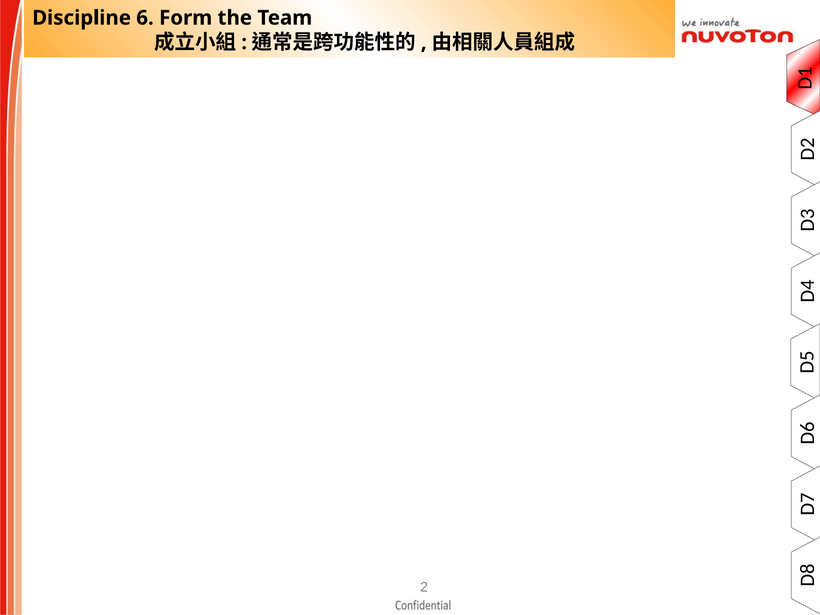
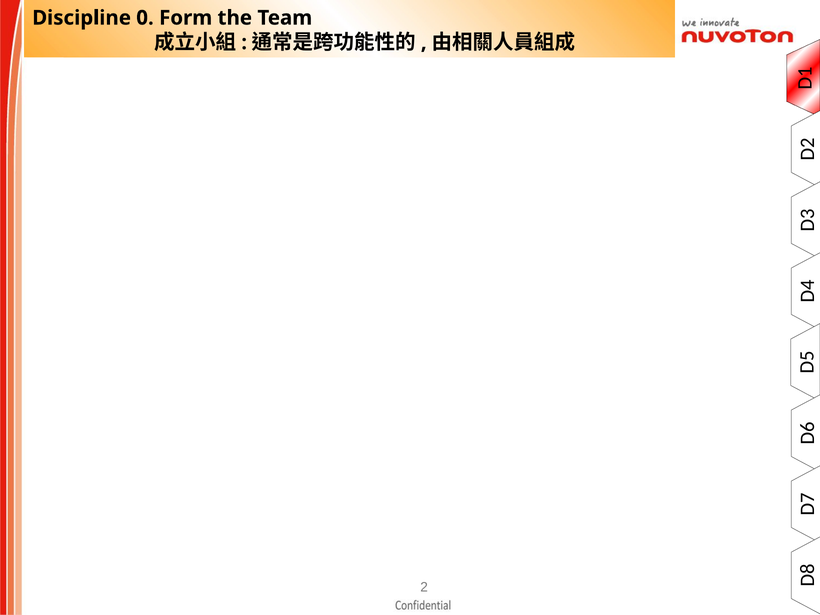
Discipline 6: 6 -> 0
